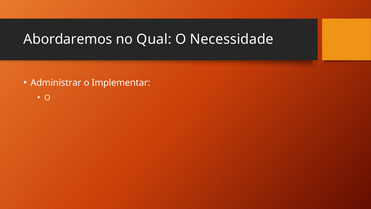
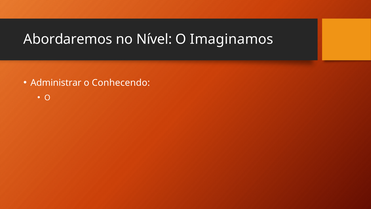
Qual: Qual -> Nível
Necessidade: Necessidade -> Imaginamos
Implementar: Implementar -> Conhecendo
